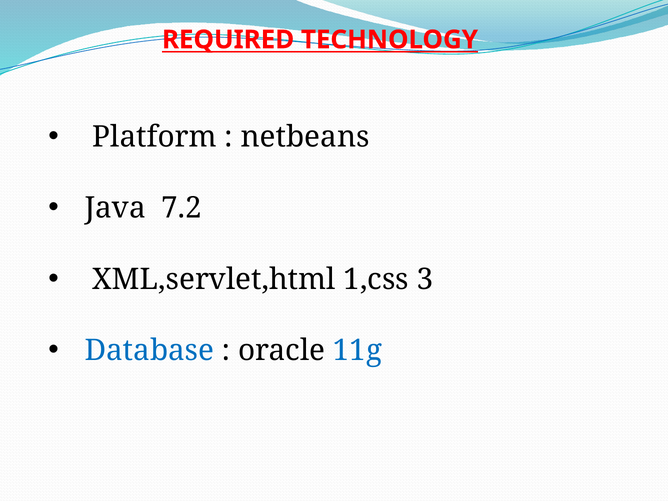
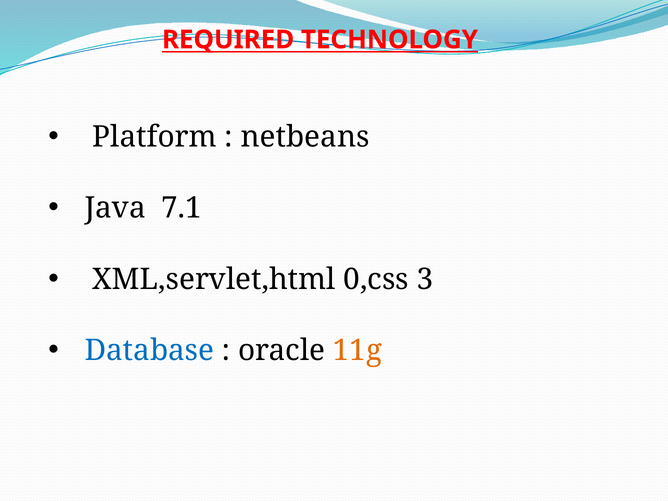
7.2: 7.2 -> 7.1
1,css: 1,css -> 0,css
11g colour: blue -> orange
